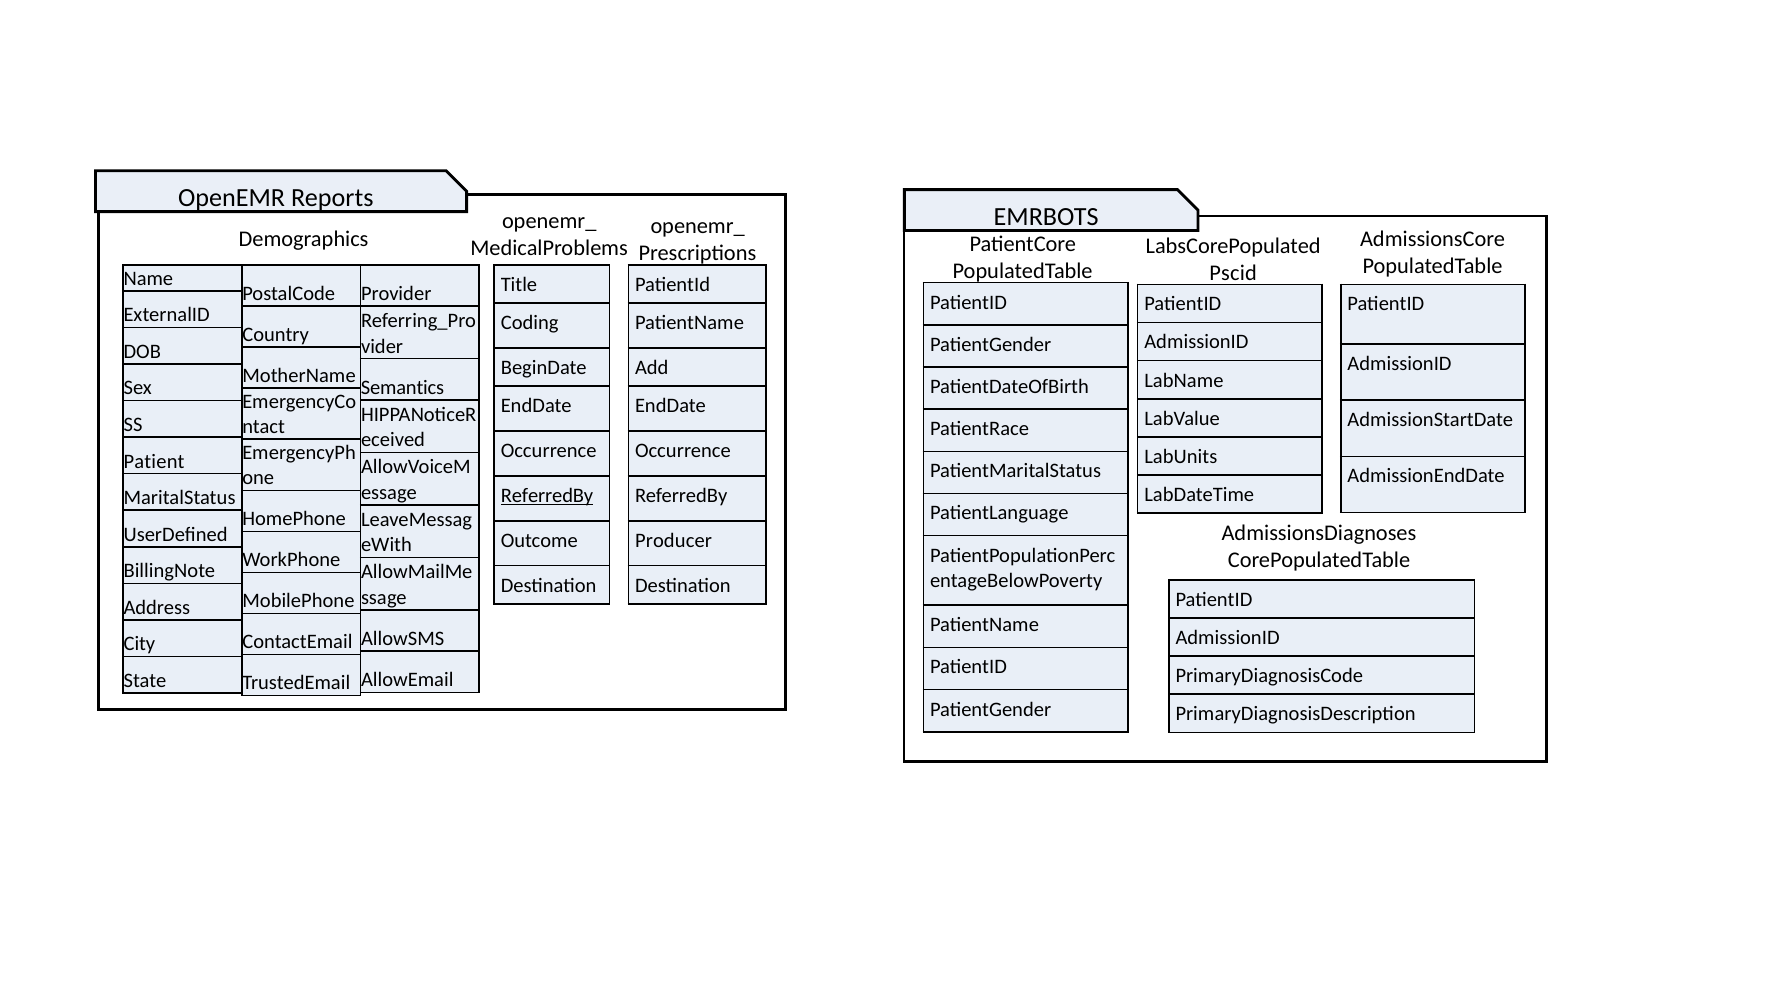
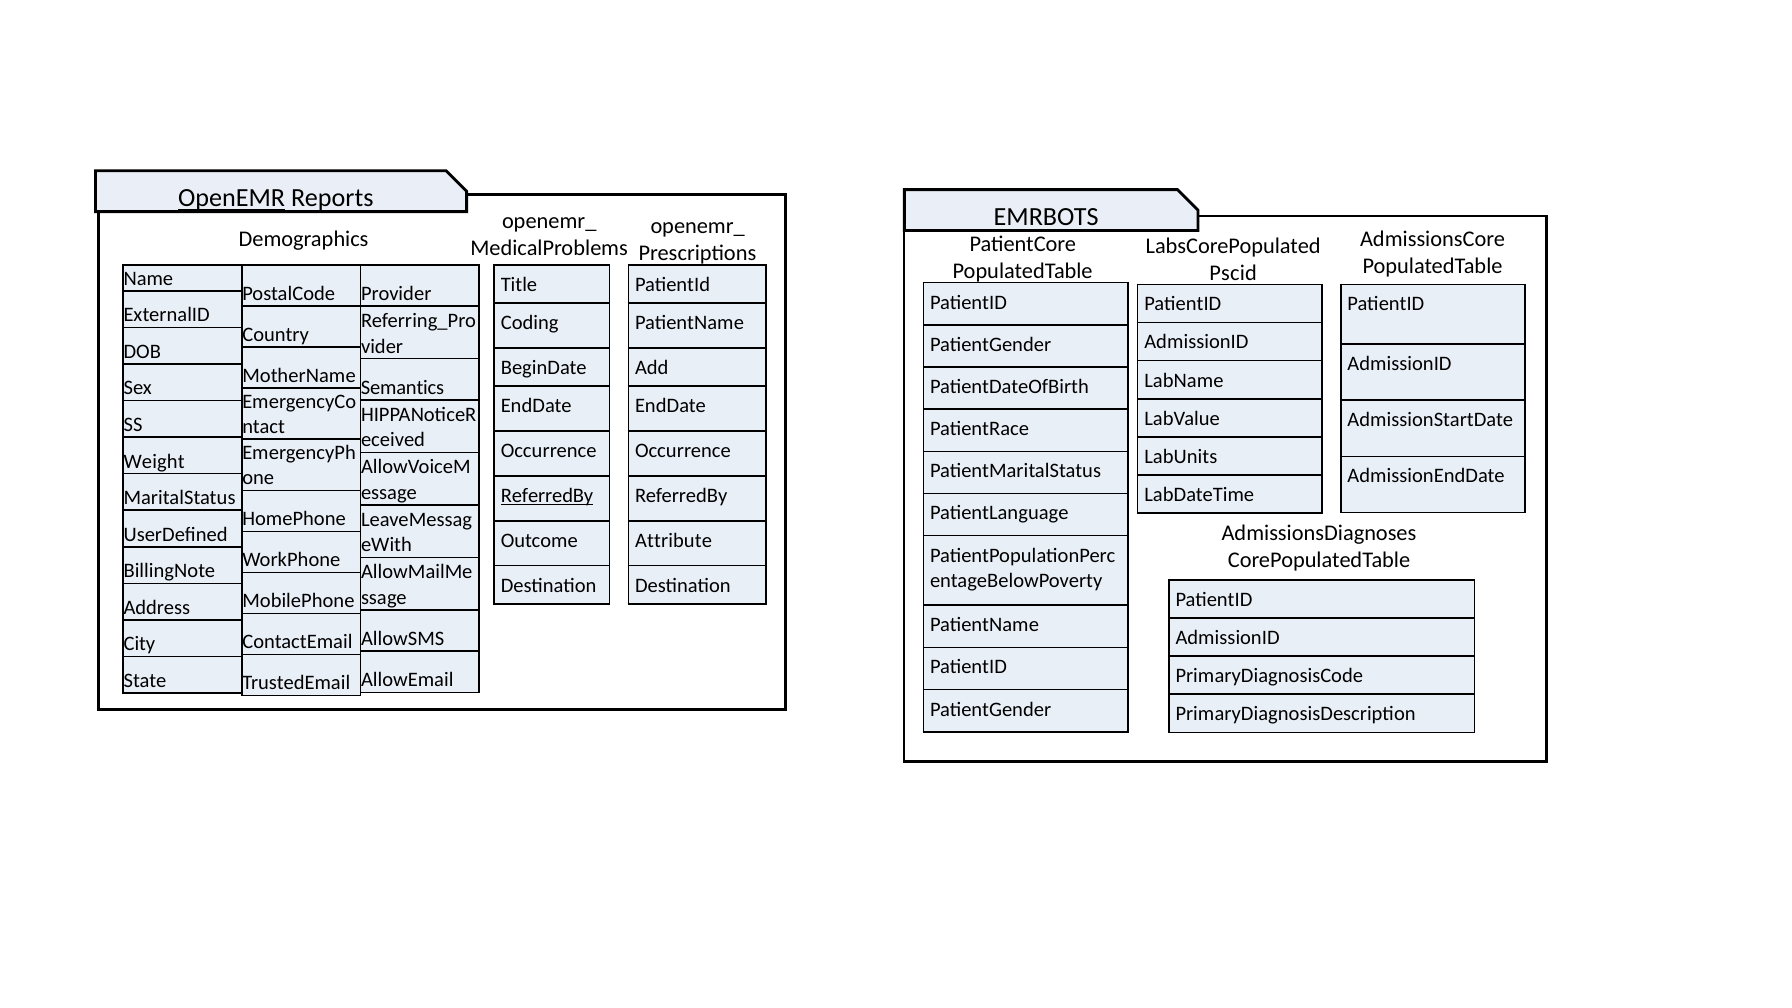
OpenEMR underline: none -> present
Patient: Patient -> Weight
Producer: Producer -> Attribute
